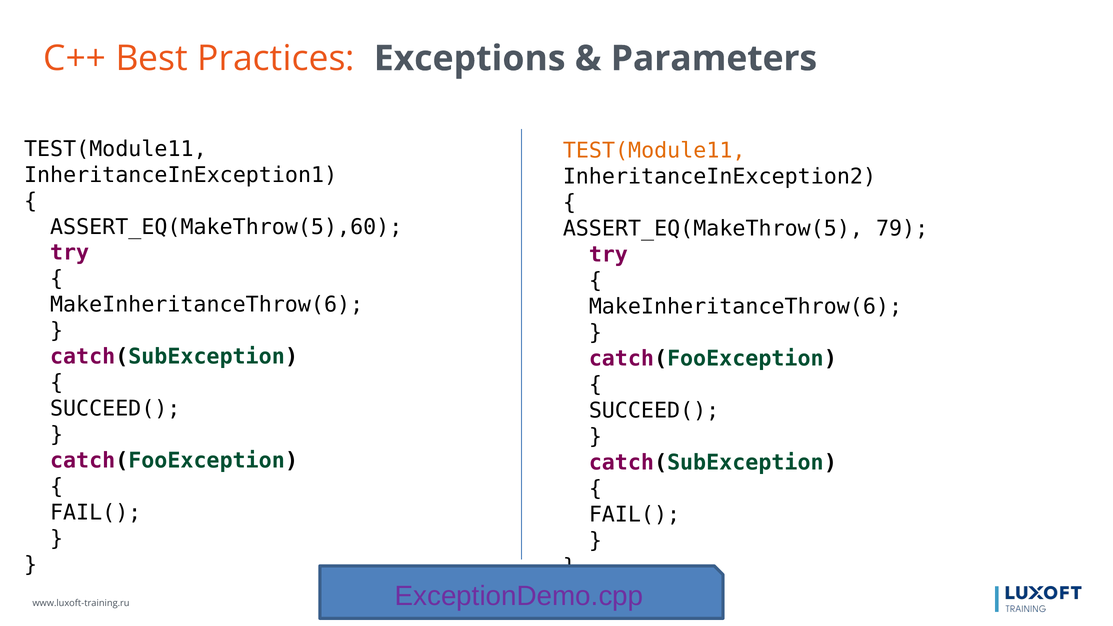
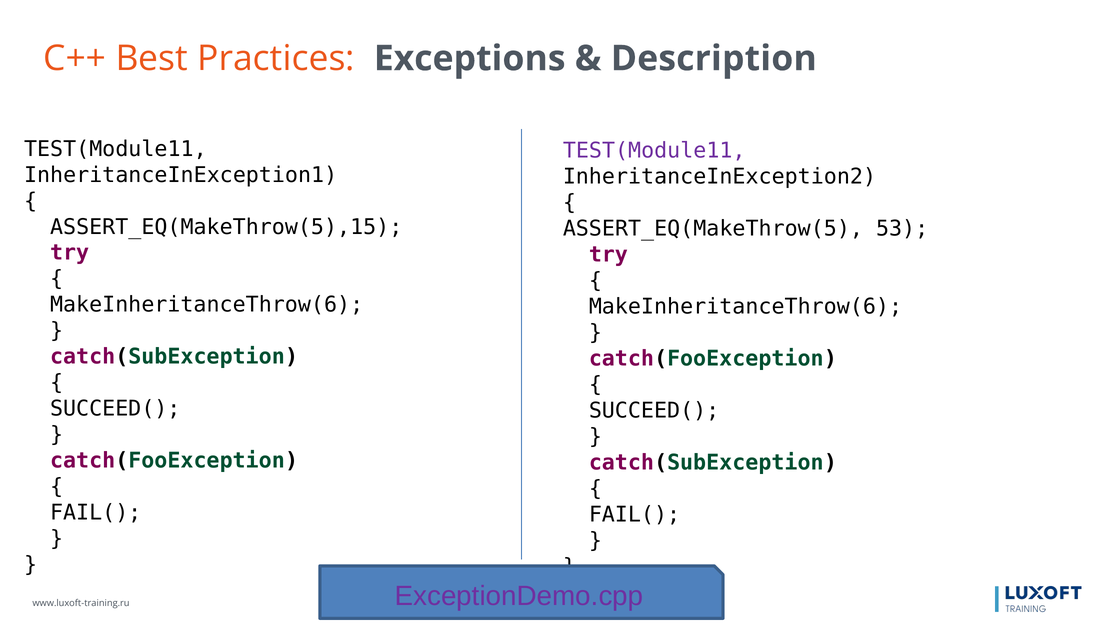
Parameters: Parameters -> Description
TEST(Module11 at (654, 151) colour: orange -> purple
ASSERT_EQ(MakeThrow(5),60: ASSERT_EQ(MakeThrow(5),60 -> ASSERT_EQ(MakeThrow(5),15
79: 79 -> 53
